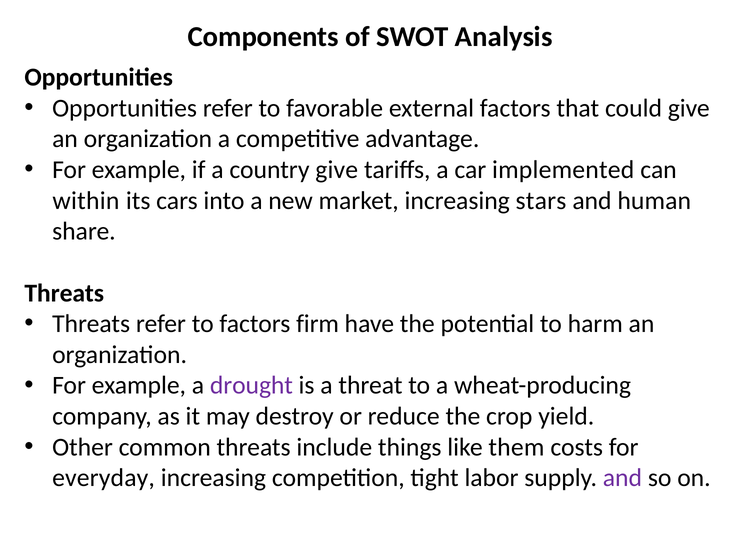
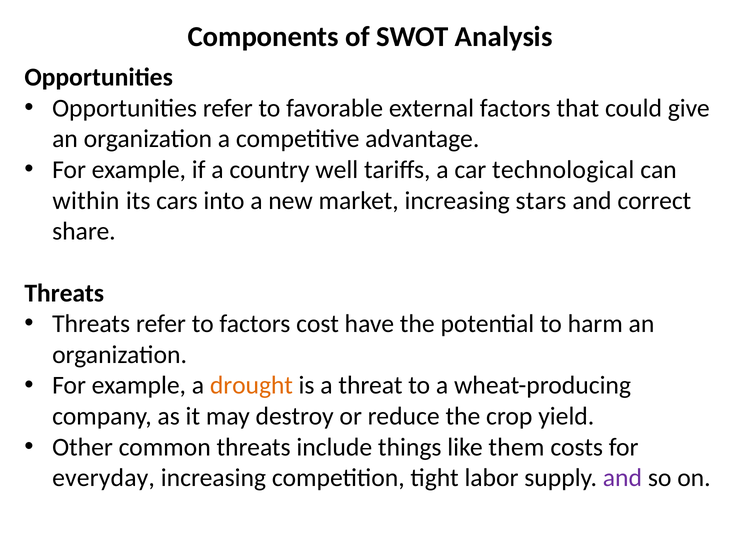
country give: give -> well
implemented: implemented -> technological
human: human -> correct
firm: firm -> cost
drought colour: purple -> orange
